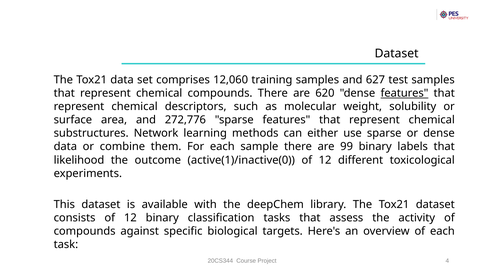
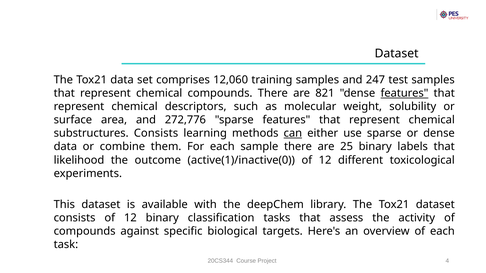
627: 627 -> 247
620: 620 -> 821
substructures Network: Network -> Consists
can underline: none -> present
99: 99 -> 25
